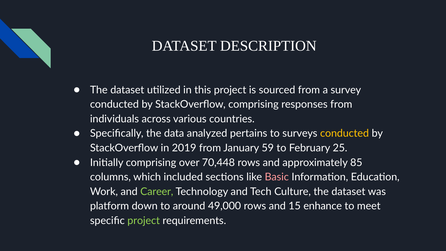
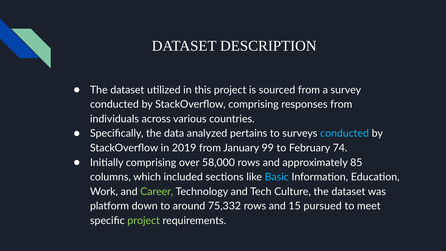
conducted at (345, 133) colour: yellow -> light blue
59: 59 -> 99
25: 25 -> 74
70,448: 70,448 -> 58,000
Basic colour: pink -> light blue
49,000: 49,000 -> 75,332
enhance: enhance -> pursued
